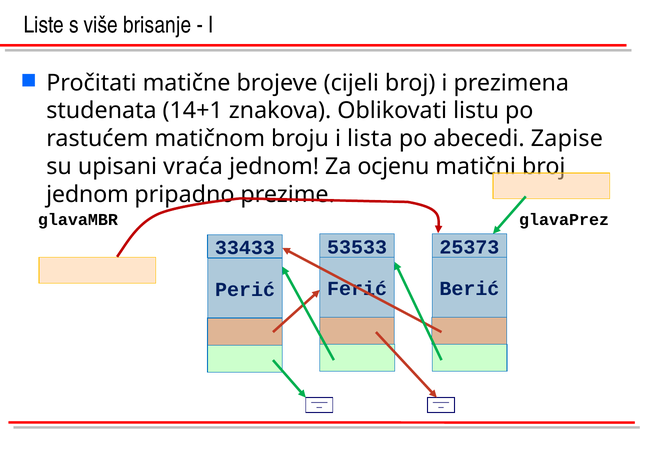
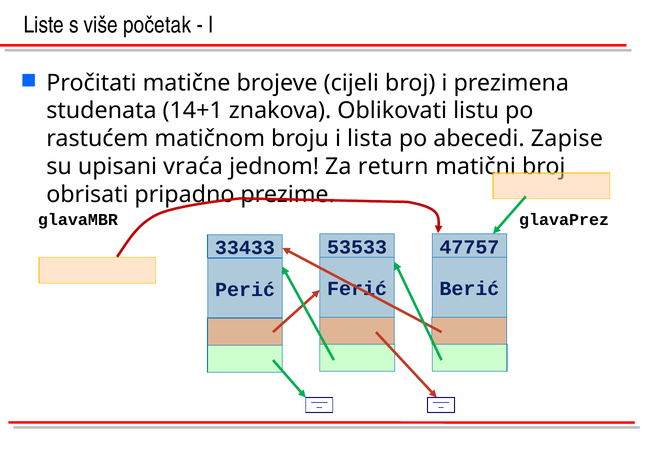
brisanje: brisanje -> početak
ocjenu: ocjenu -> return
jednom at (88, 195): jednom -> obrisati
25373: 25373 -> 47757
